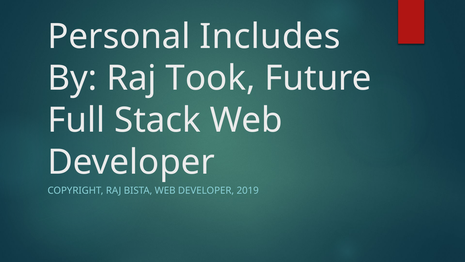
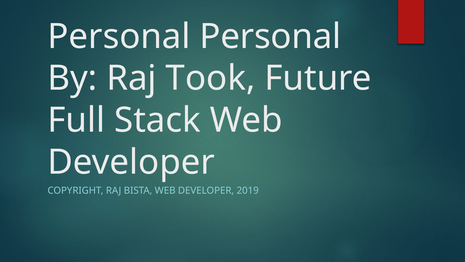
Personal Includes: Includes -> Personal
